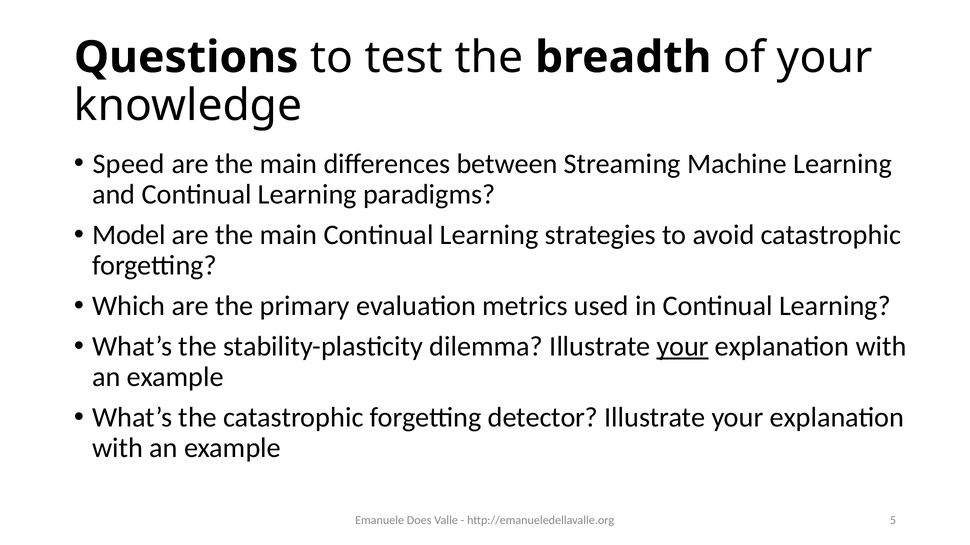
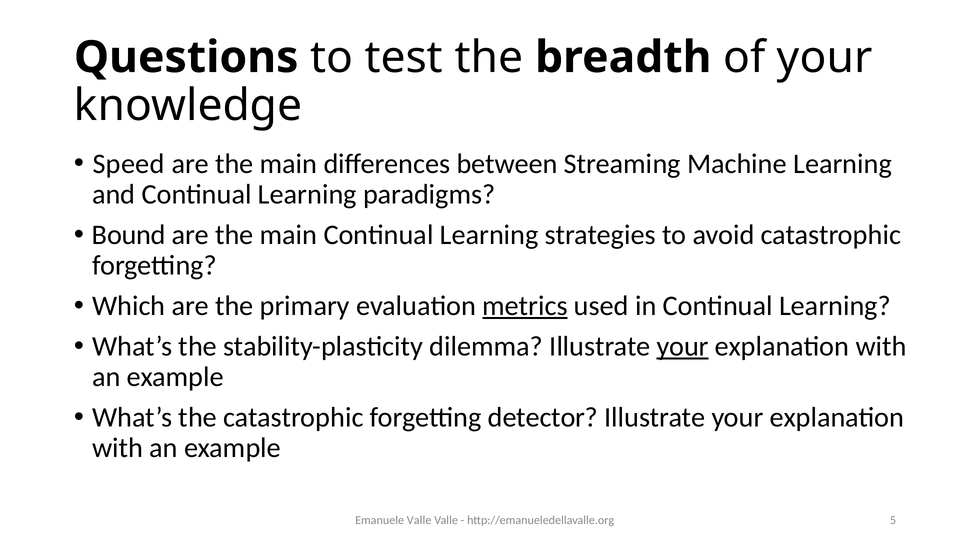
Model: Model -> Bound
metrics underline: none -> present
Emanuele Does: Does -> Valle
